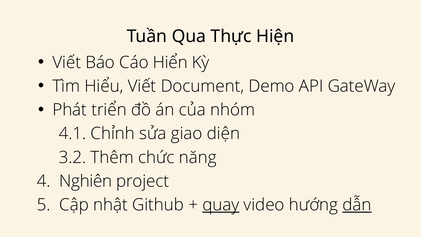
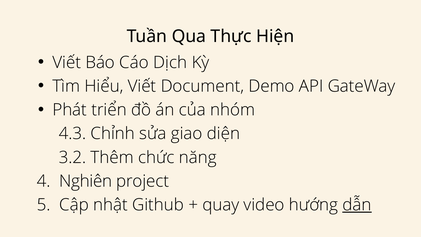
Hiển: Hiển -> Dịch
4.1: 4.1 -> 4.3
quay underline: present -> none
